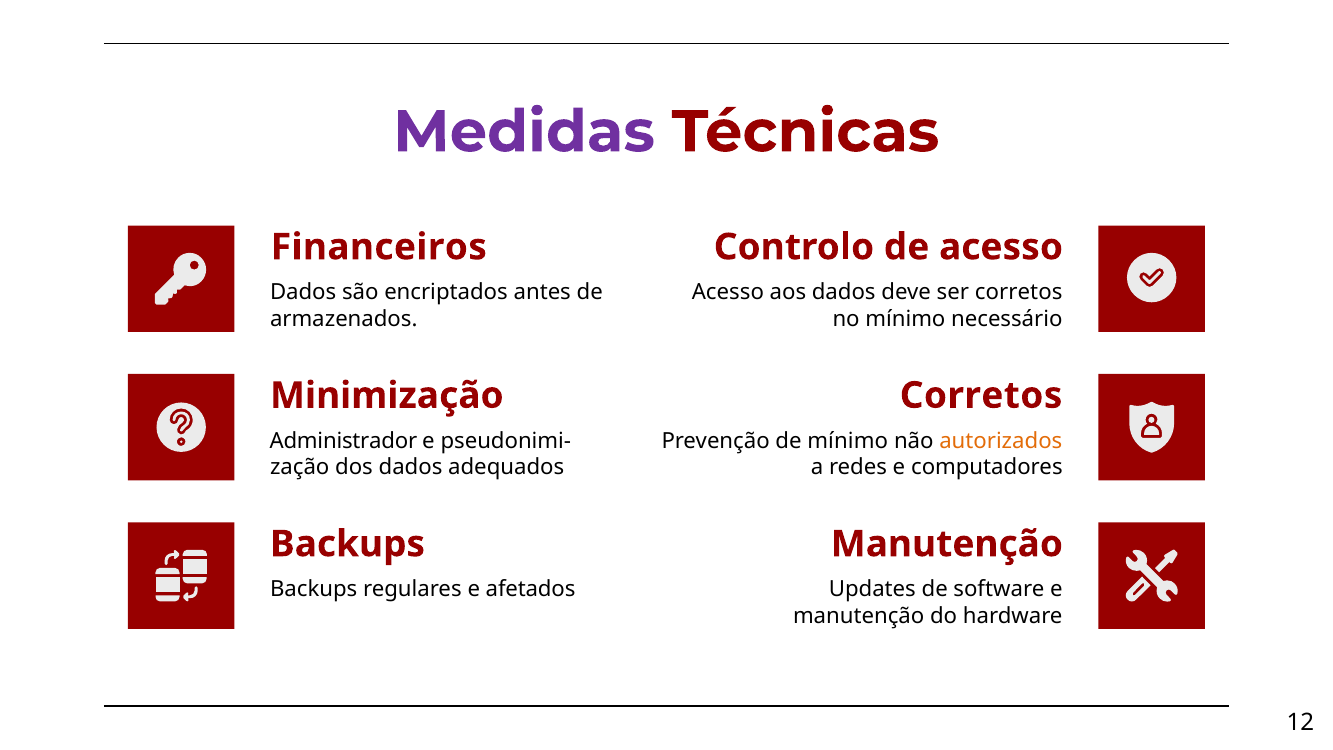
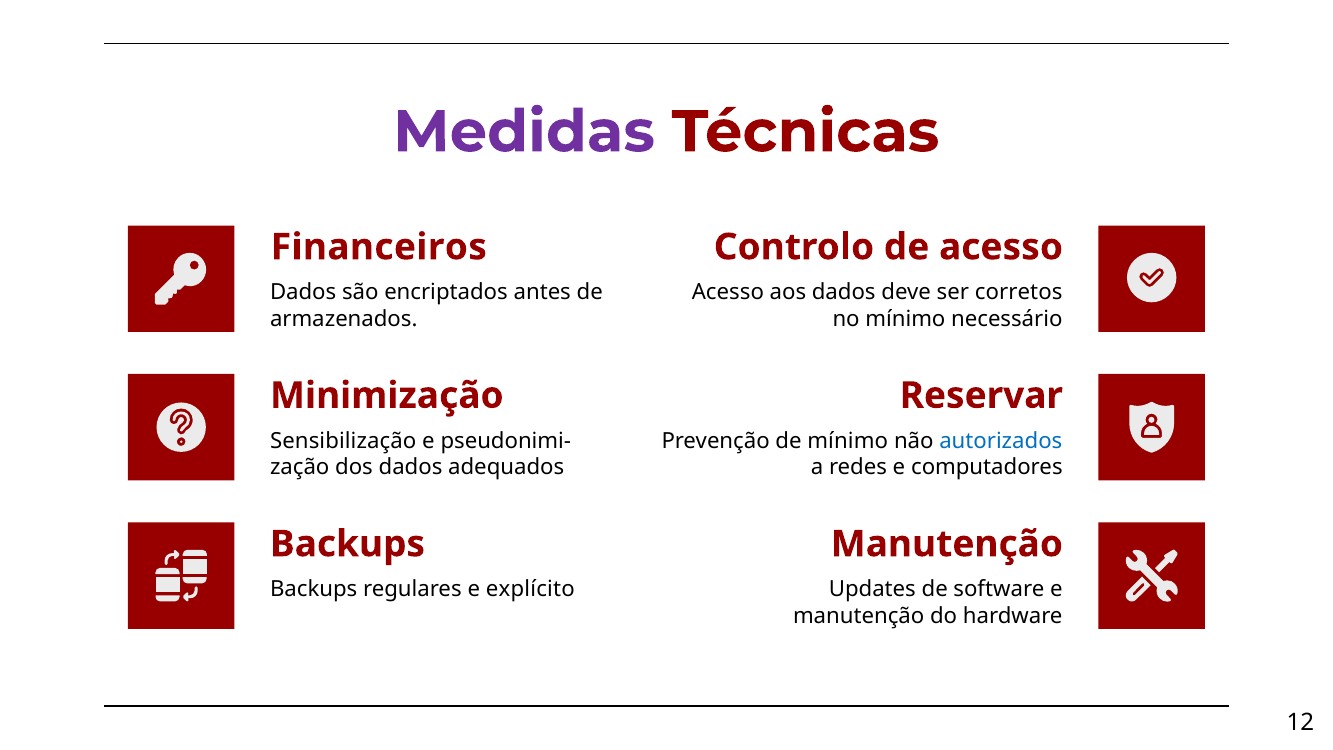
Corretos at (981, 395): Corretos -> Reservar
Administrador: Administrador -> Sensibilização
autorizados colour: orange -> blue
afetados: afetados -> explícito
